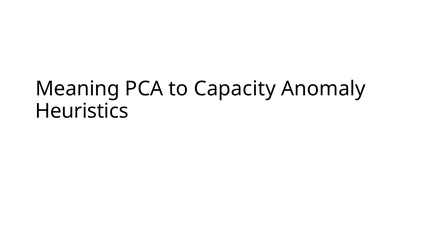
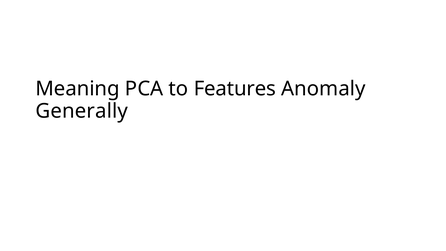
Capacity: Capacity -> Features
Heuristics: Heuristics -> Generally
